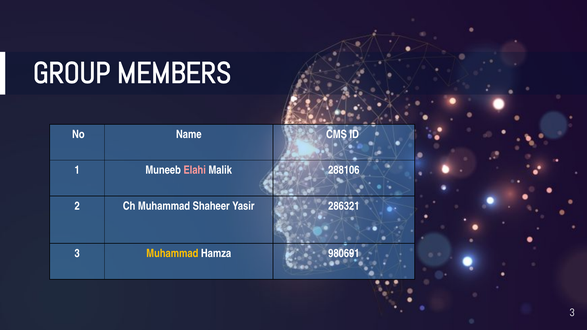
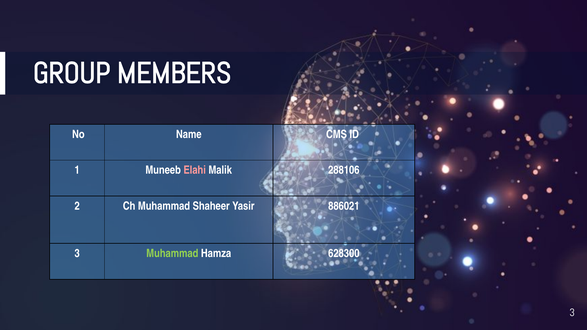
286321: 286321 -> 886021
Muhammad at (172, 254) colour: yellow -> light green
980691: 980691 -> 628300
